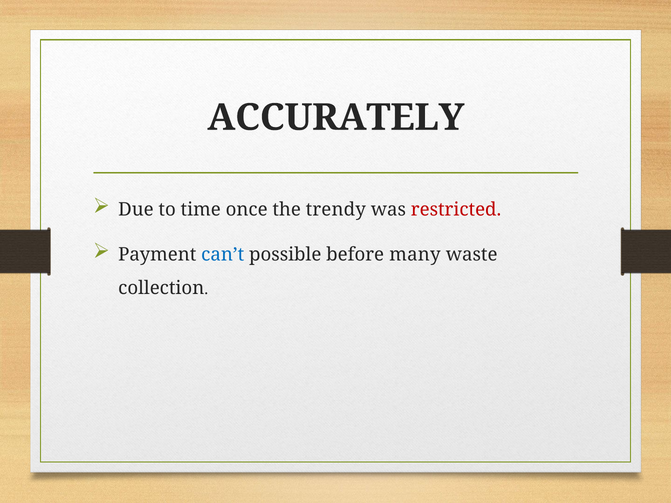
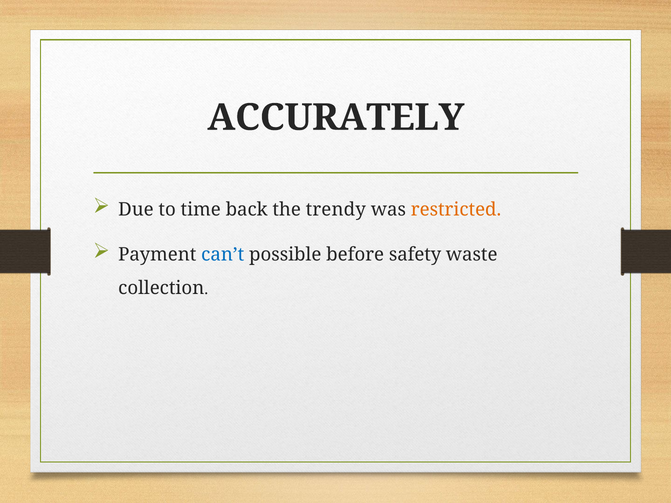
once: once -> back
restricted colour: red -> orange
many: many -> safety
